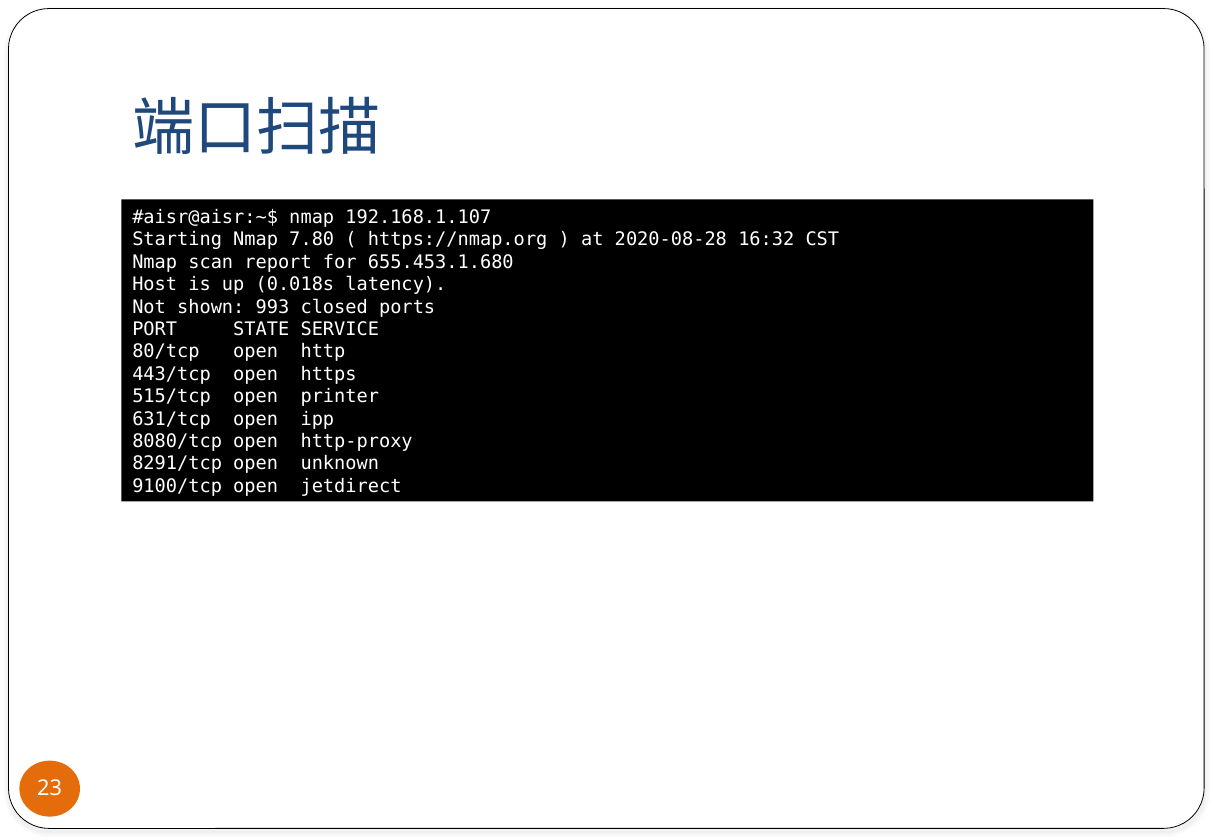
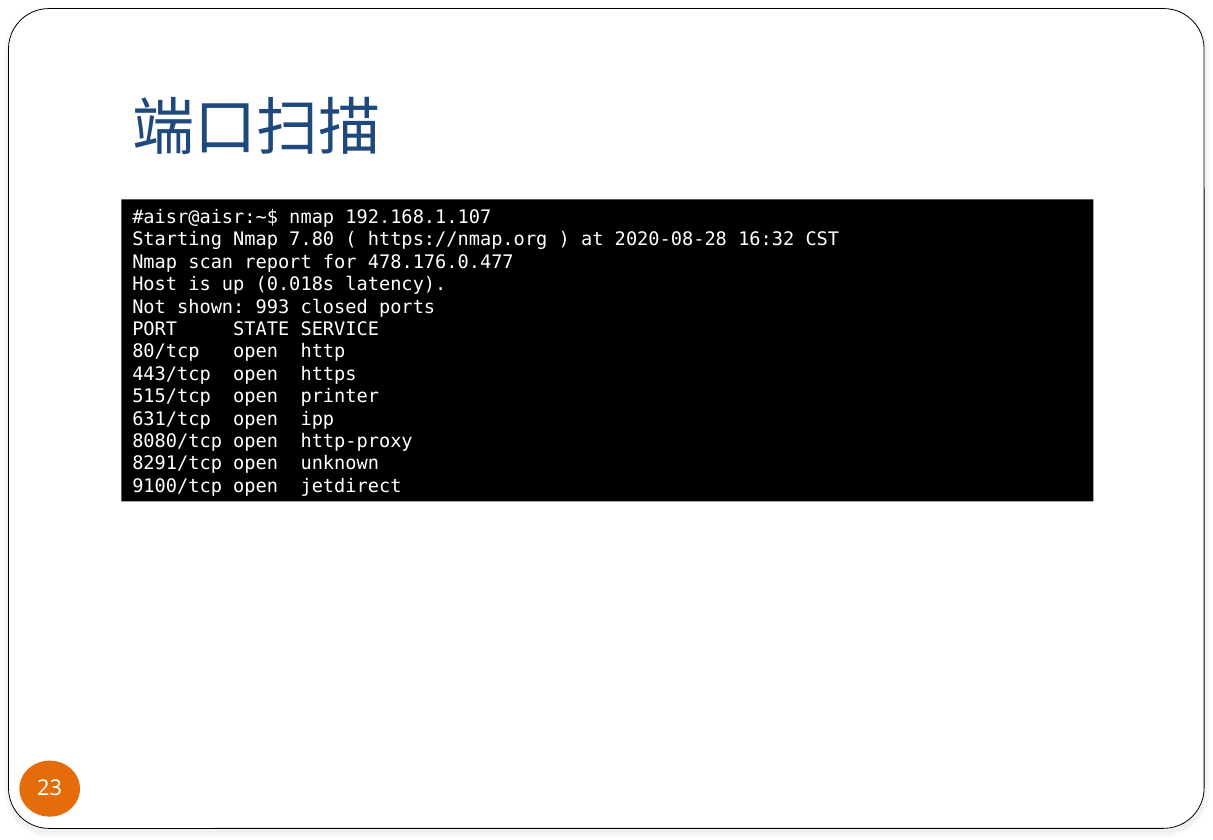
655.453.1.680: 655.453.1.680 -> 478.176.0.477
